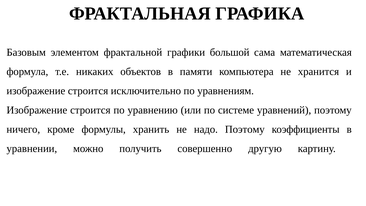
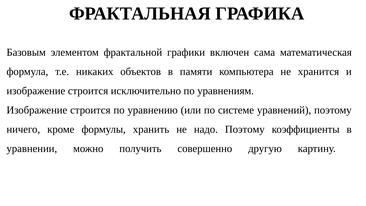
большой: большой -> включен
